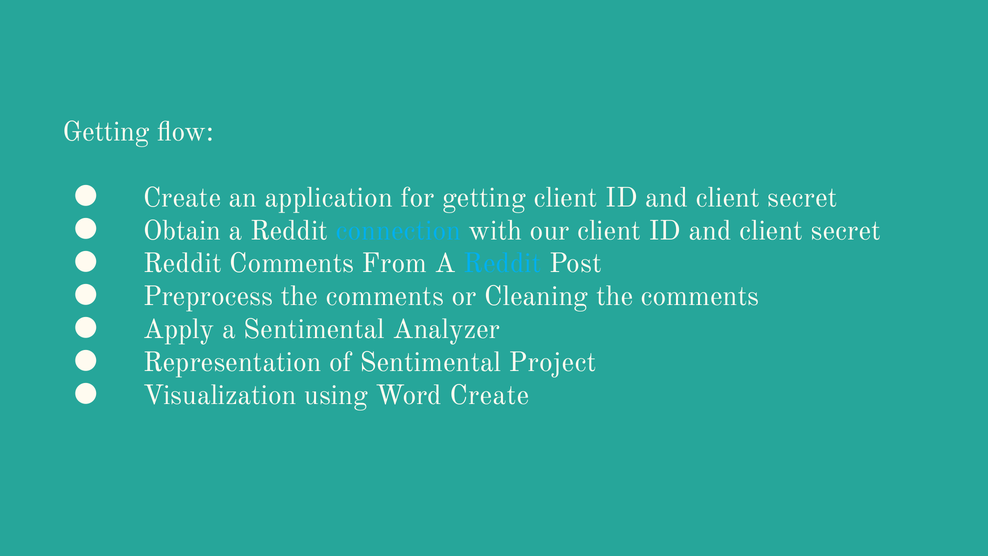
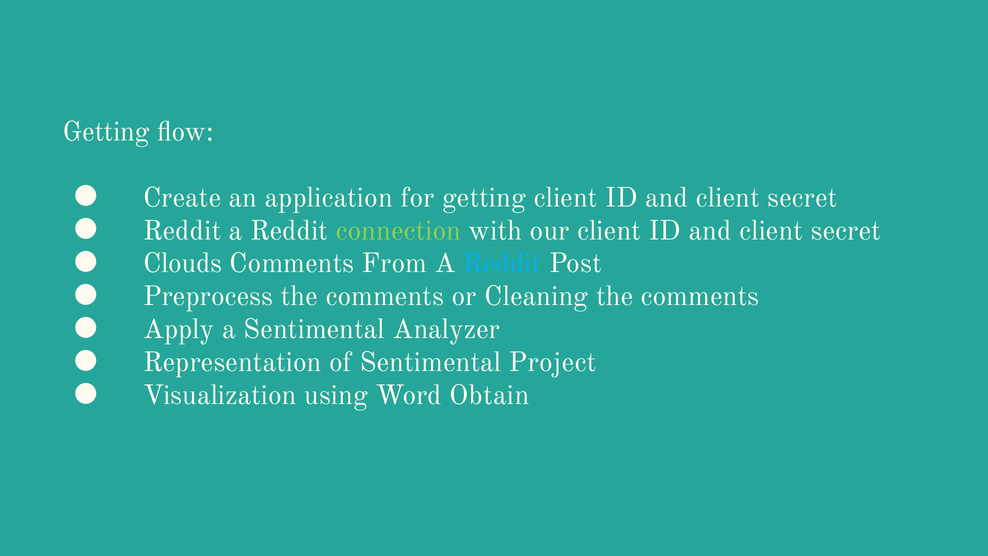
Obtain at (182, 230): Obtain -> Reddit
connection colour: light blue -> light green
Reddit at (182, 263): Reddit -> Clouds
Word Create: Create -> Obtain
